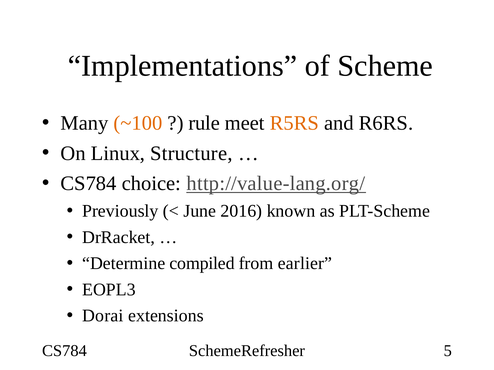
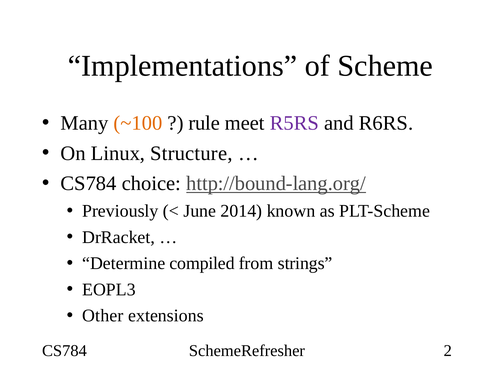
R5RS colour: orange -> purple
http://value-lang.org/: http://value-lang.org/ -> http://bound-lang.org/
2016: 2016 -> 2014
earlier: earlier -> strings
Dorai: Dorai -> Other
5: 5 -> 2
